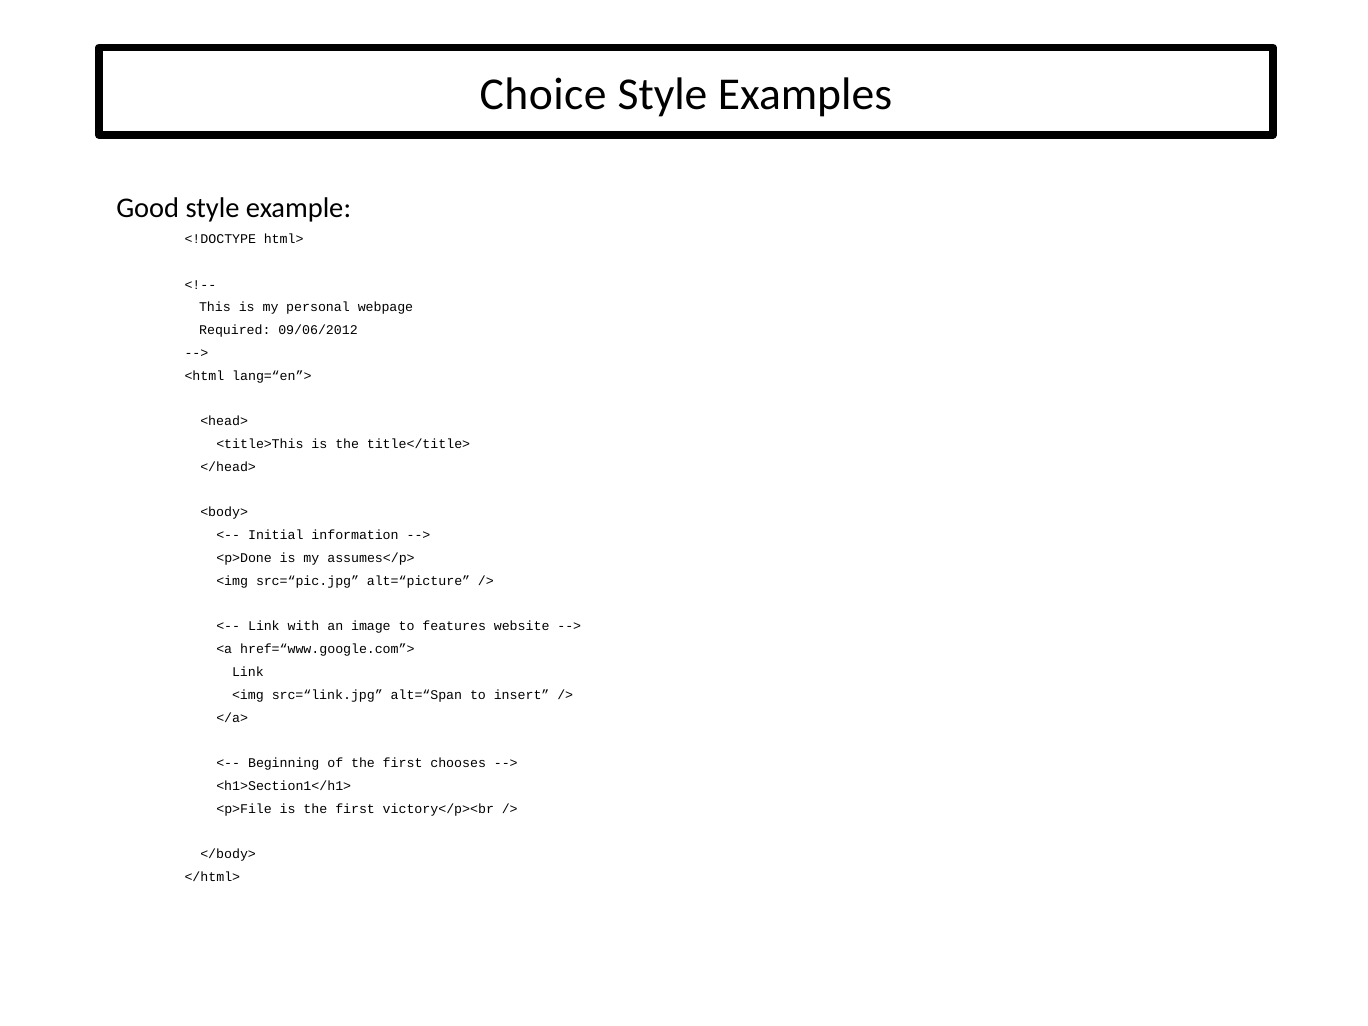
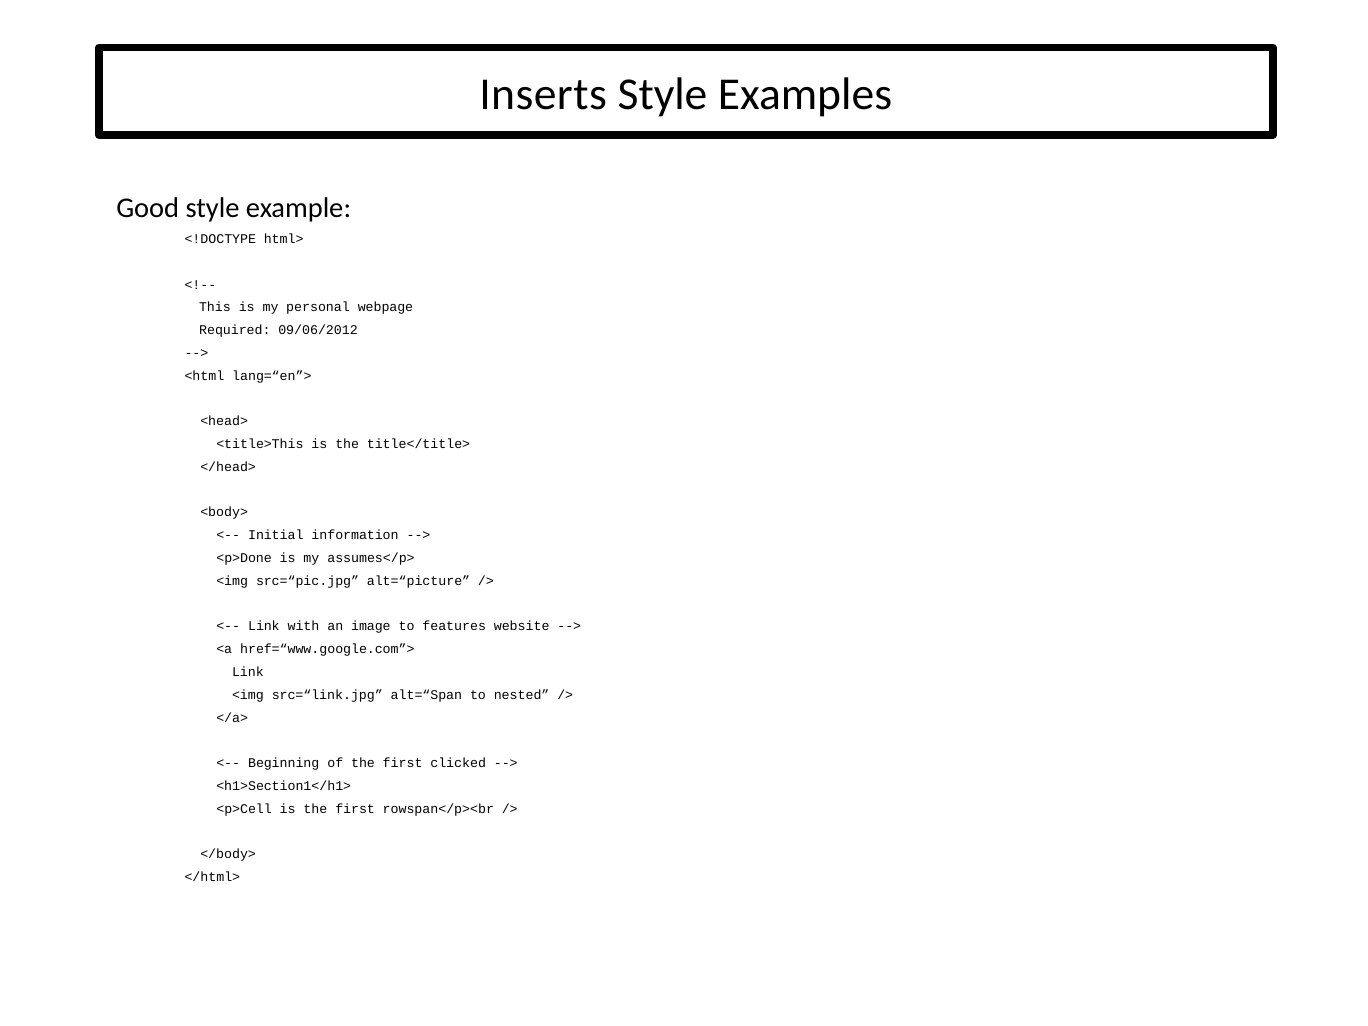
Choice: Choice -> Inserts
insert: insert -> nested
chooses: chooses -> clicked
<p>File: <p>File -> <p>Cell
victory</p><br: victory</p><br -> rowspan</p><br
